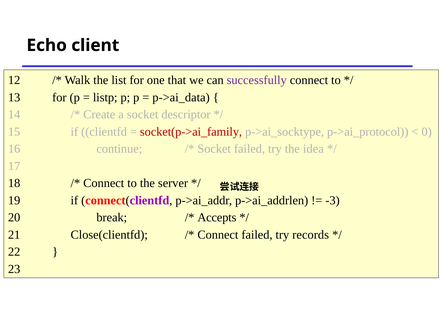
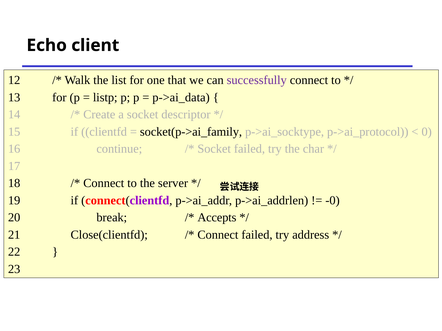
socket(p->ai_family colour: red -> black
idea: idea -> char
-3: -3 -> -0
records: records -> address
